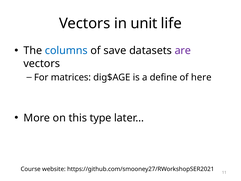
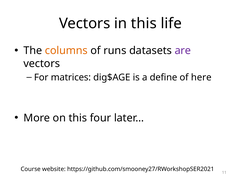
in unit: unit -> this
columns colour: blue -> orange
save: save -> runs
type: type -> four
